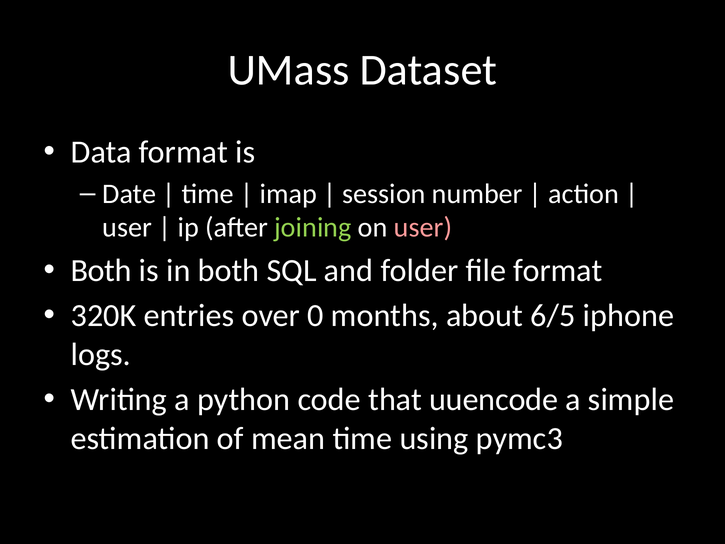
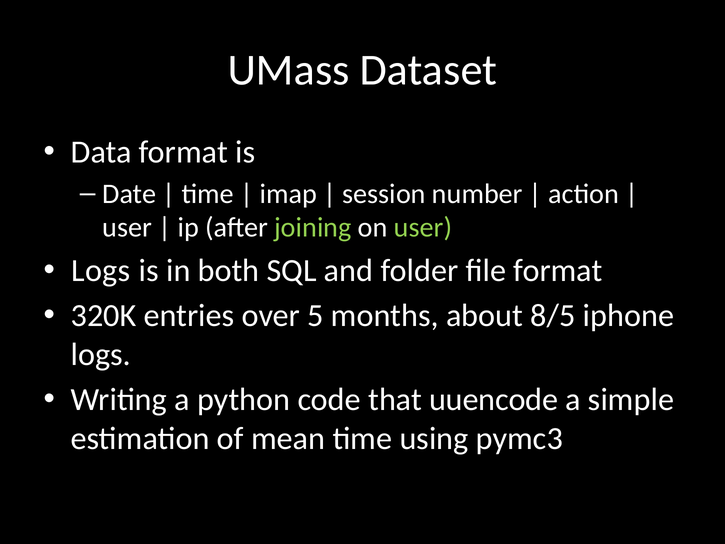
user at (423, 228) colour: pink -> light green
Both at (101, 271): Both -> Logs
0: 0 -> 5
6/5: 6/5 -> 8/5
